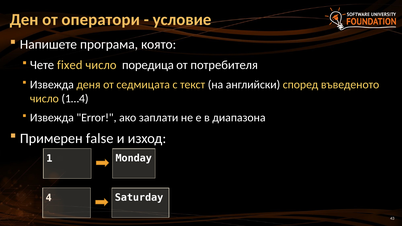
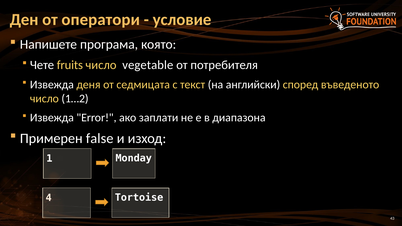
fixed: fixed -> fruits
поредица: поредица -> vegetable
1…4: 1…4 -> 1…2
Saturday: Saturday -> Tortoise
